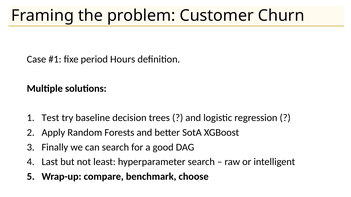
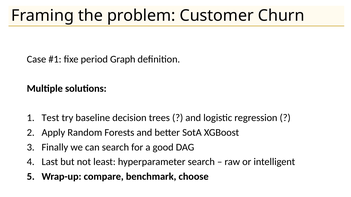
Hours: Hours -> Graph
